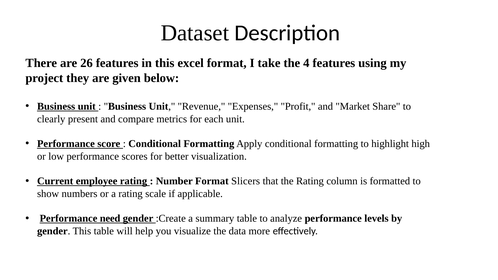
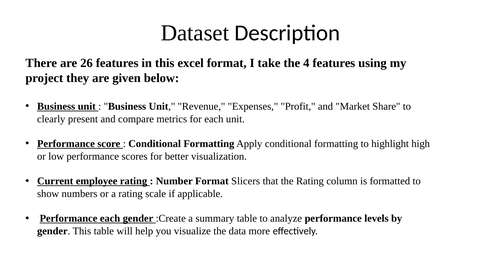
Performance need: need -> each
